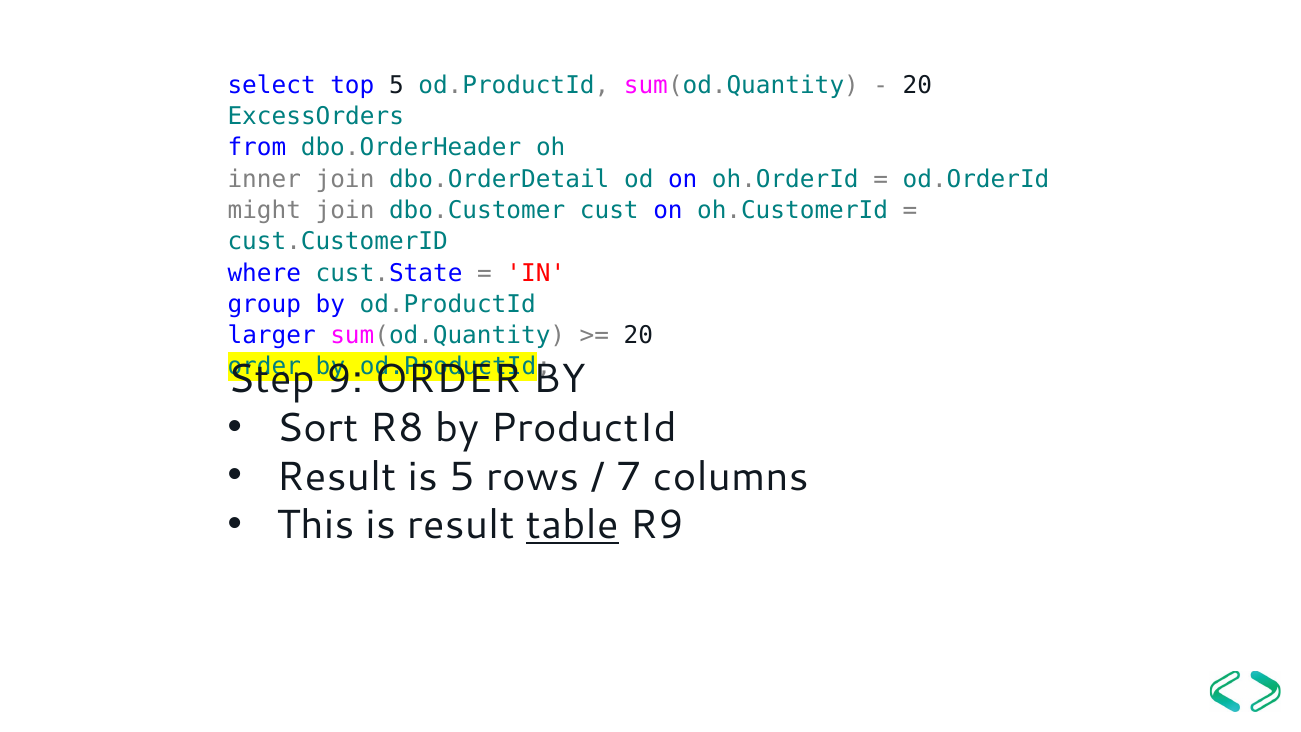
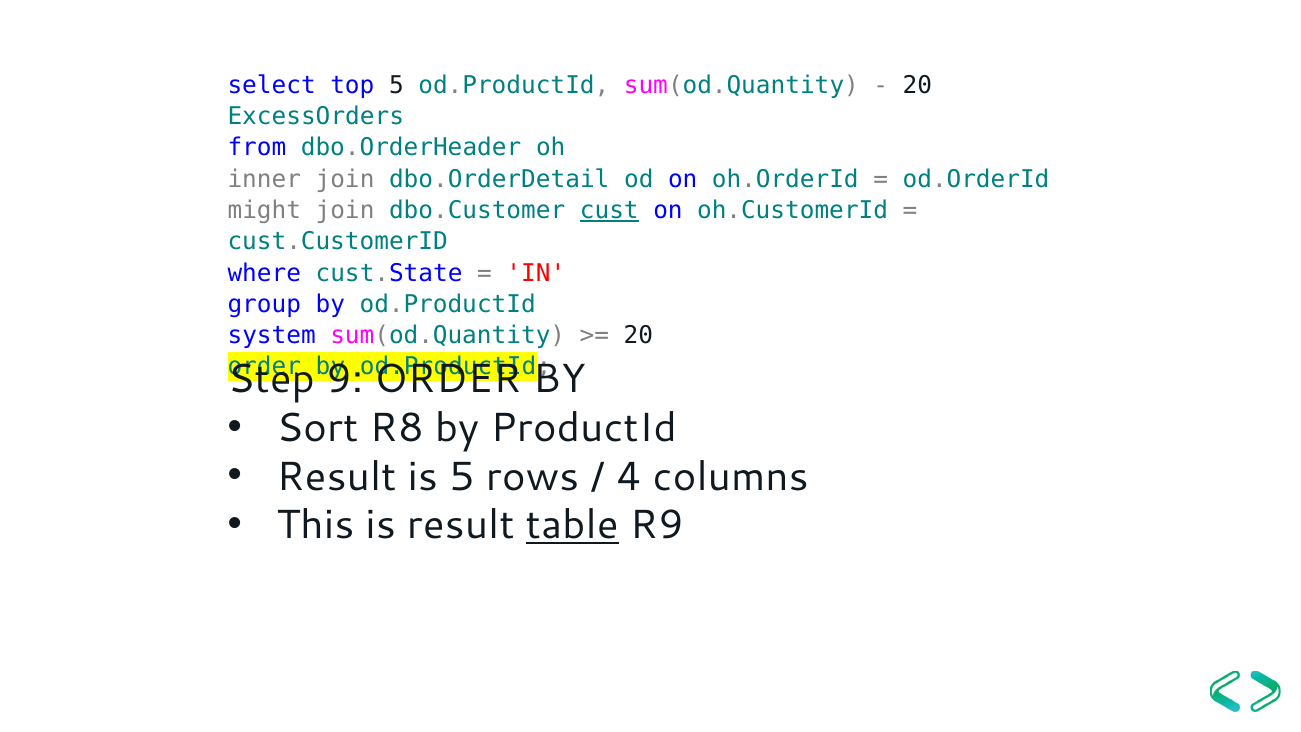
cust underline: none -> present
larger: larger -> system
7: 7 -> 4
